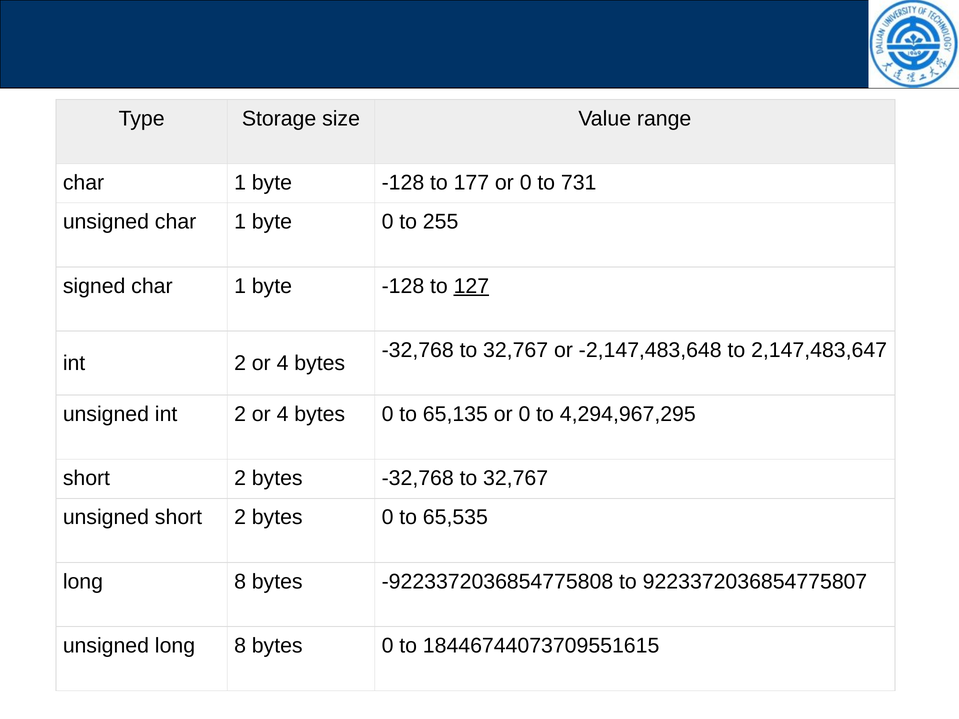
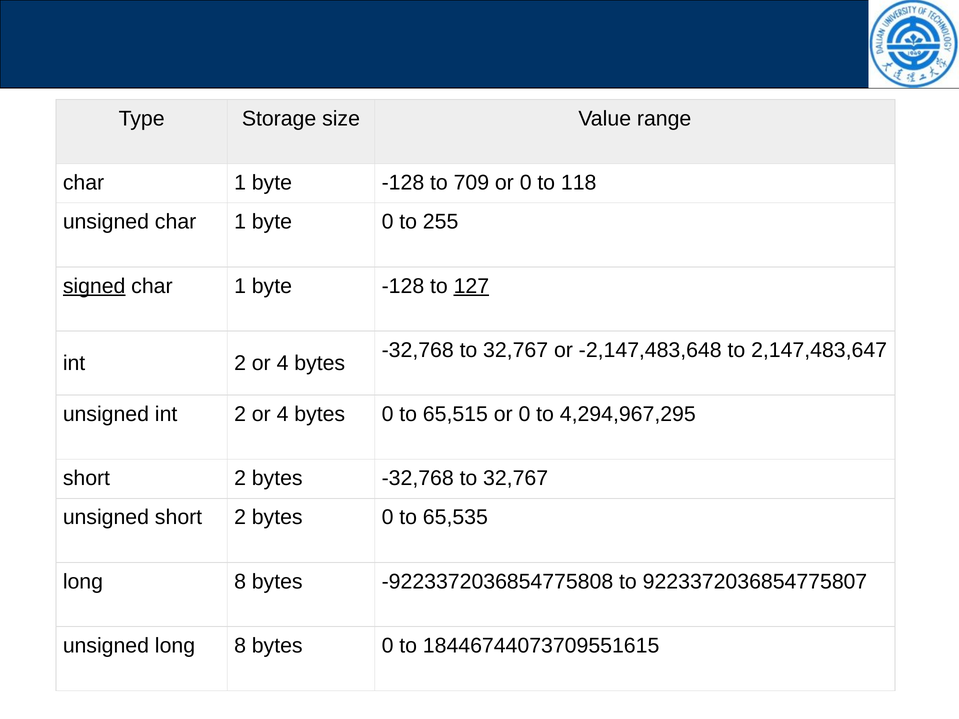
177: 177 -> 709
731: 731 -> 118
signed underline: none -> present
65,135: 65,135 -> 65,515
